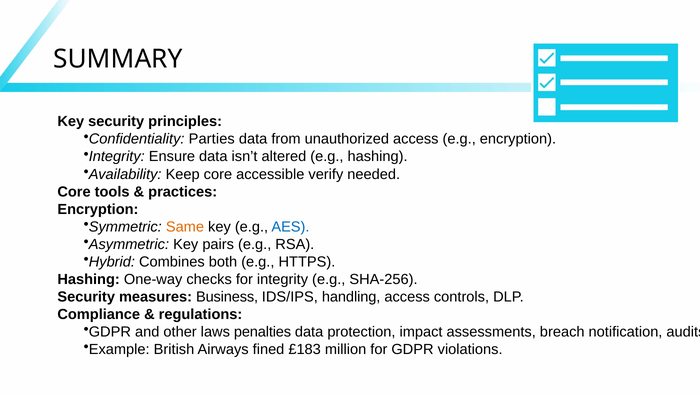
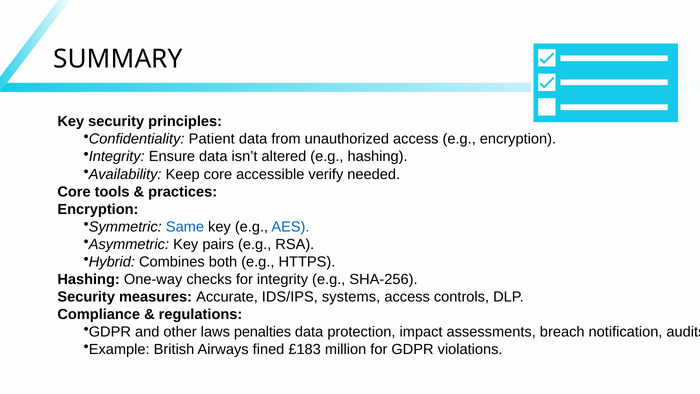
Parties: Parties -> Patient
Same colour: orange -> blue
Business: Business -> Accurate
handling: handling -> systems
